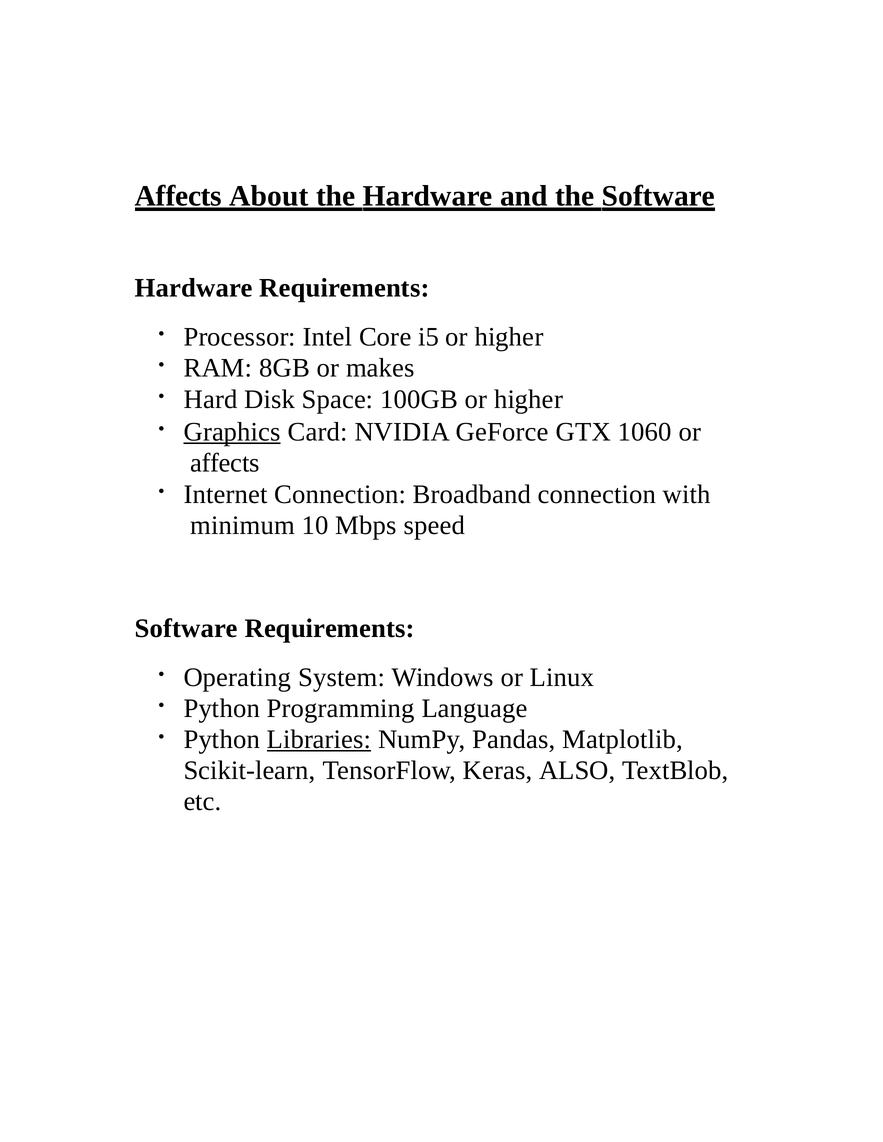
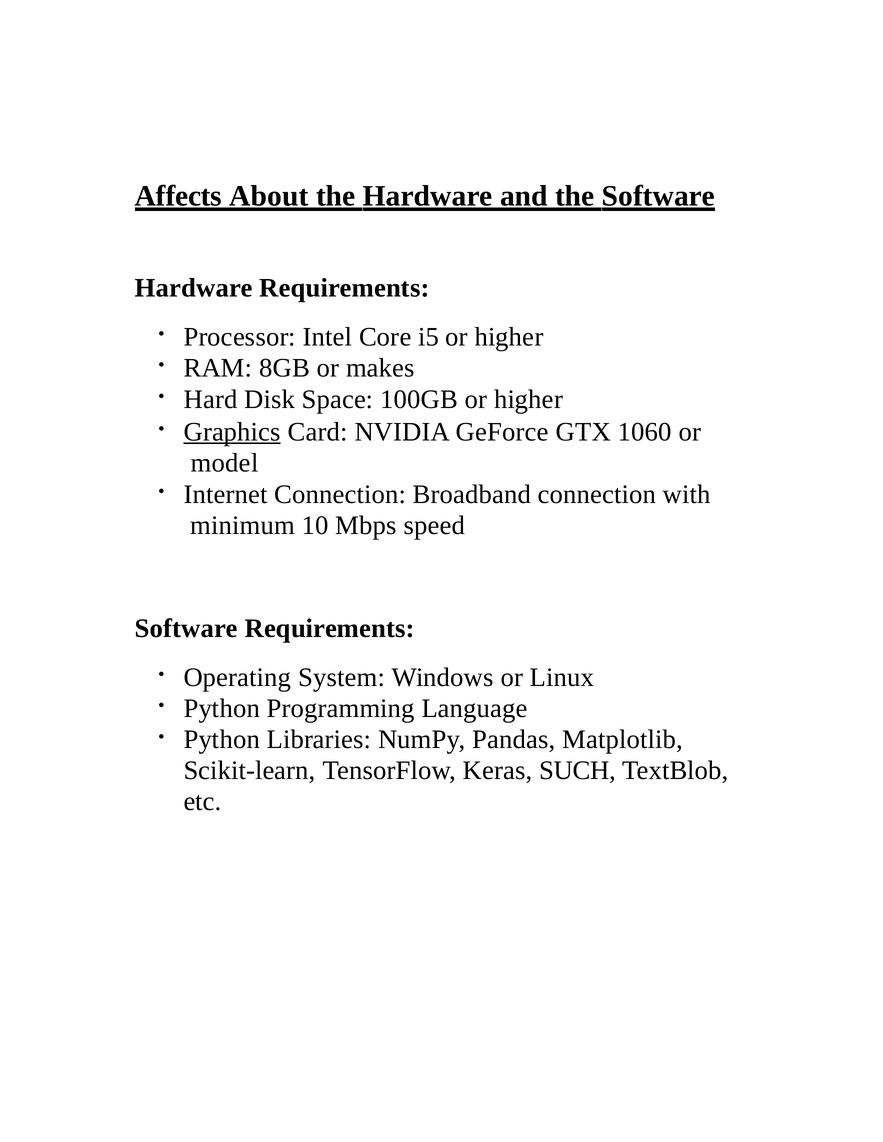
affects at (225, 463): affects -> model
Libraries underline: present -> none
ALSO: ALSO -> SUCH
